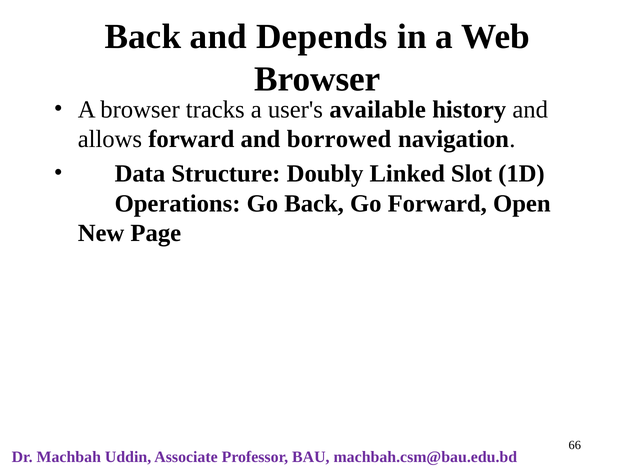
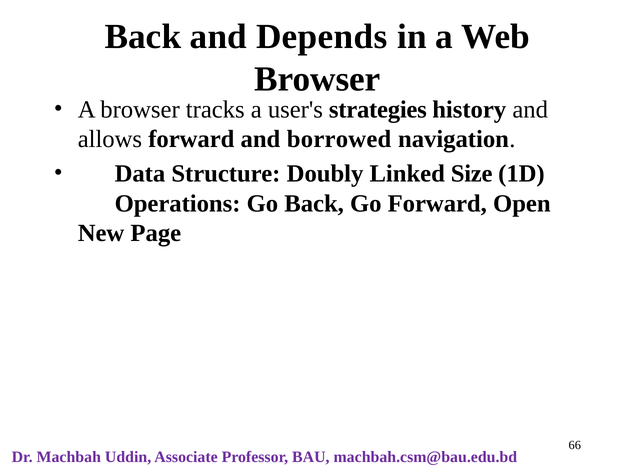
available: available -> strategies
Slot: Slot -> Size
